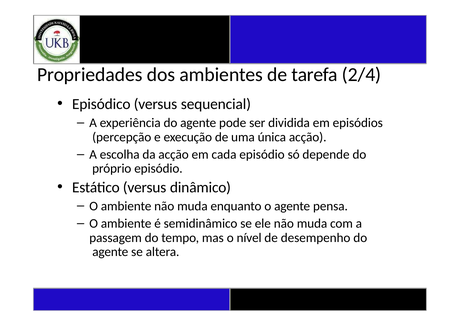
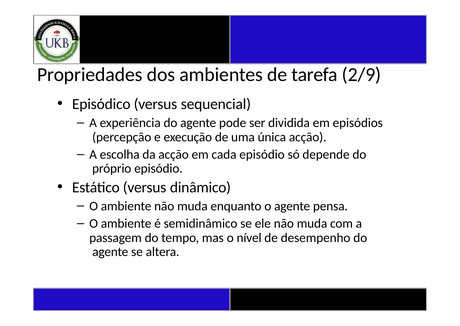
2/4: 2/4 -> 2/9
